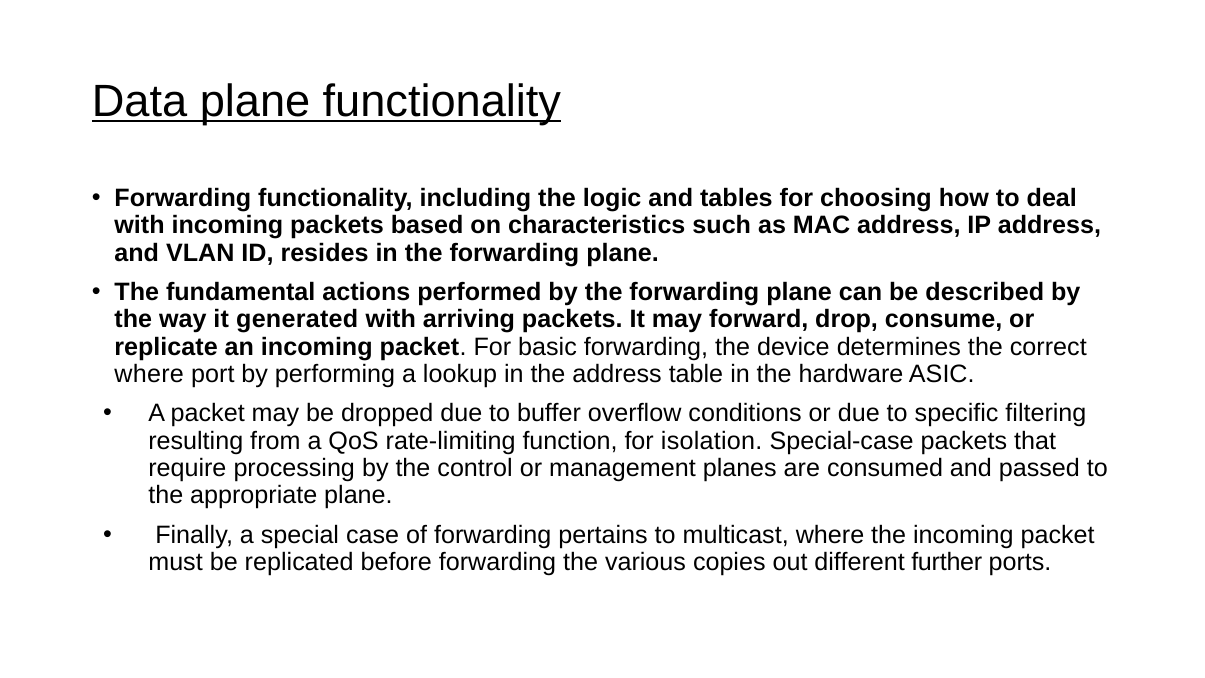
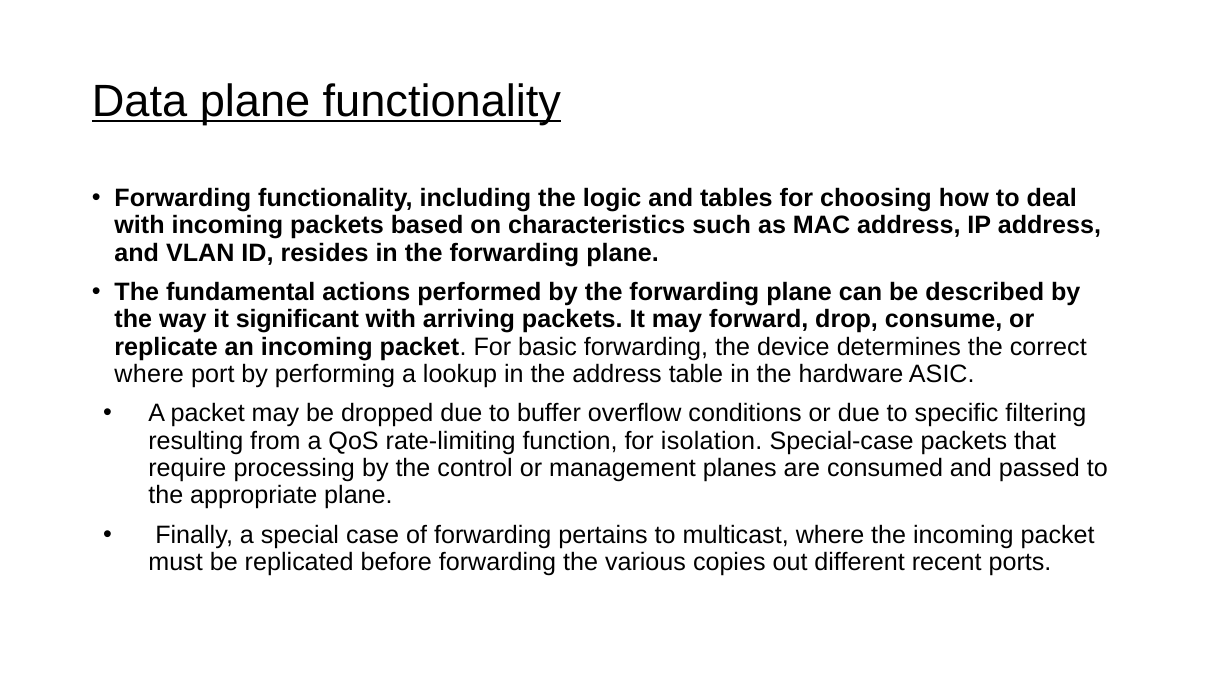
generated: generated -> significant
further: further -> recent
